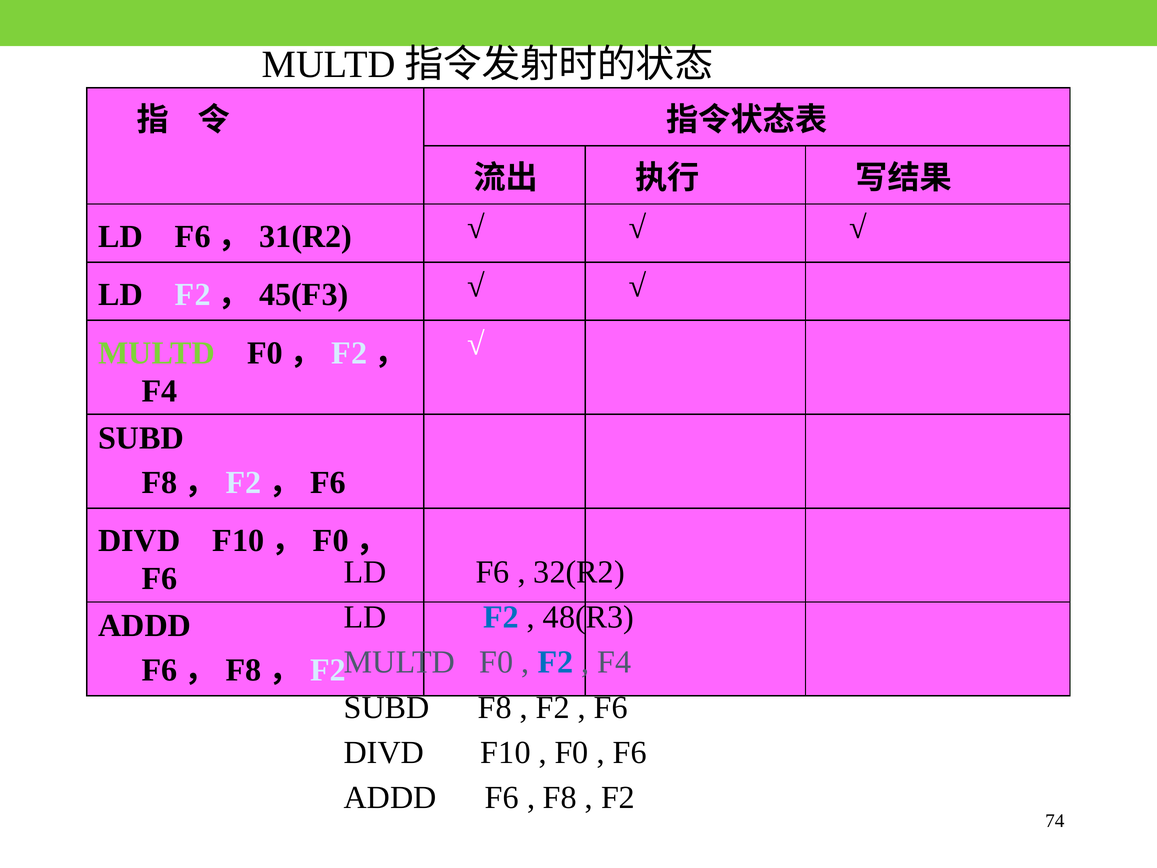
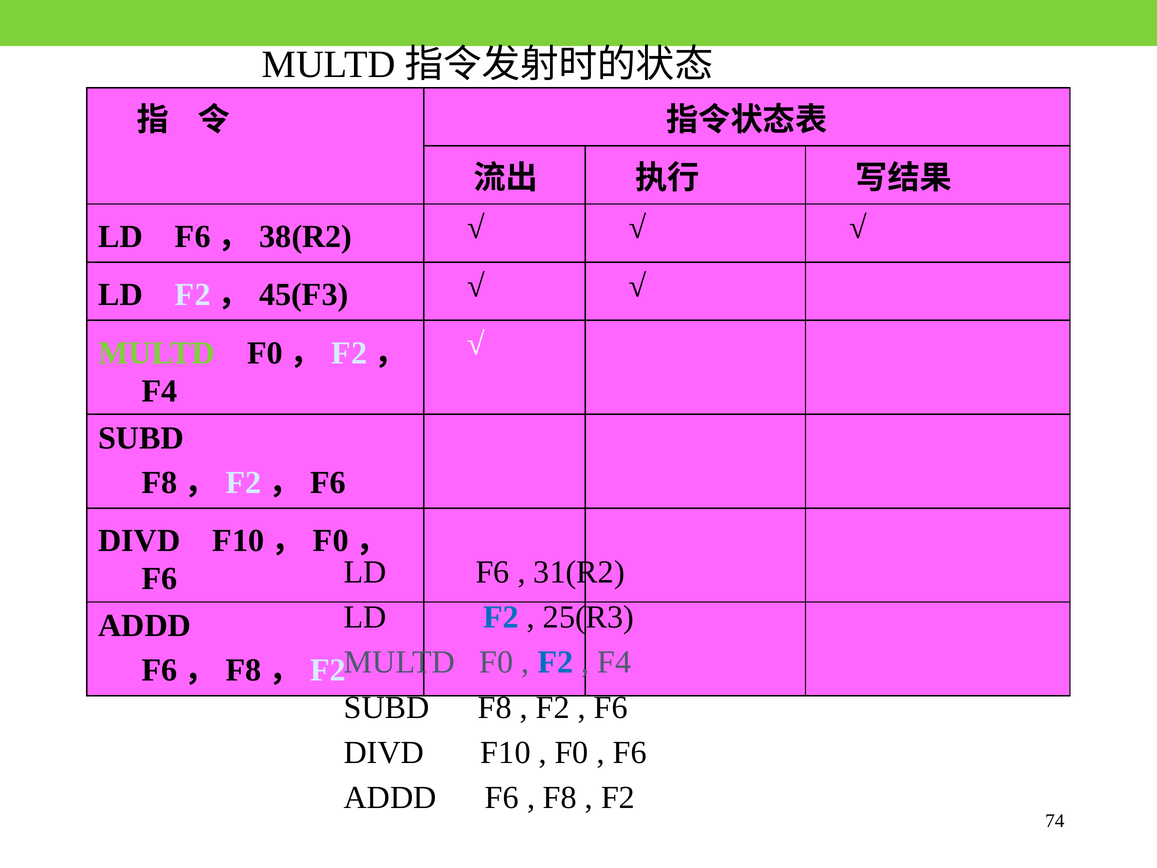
31(R2: 31(R2 -> 38(R2
32(R2: 32(R2 -> 31(R2
48(R3: 48(R3 -> 25(R3
